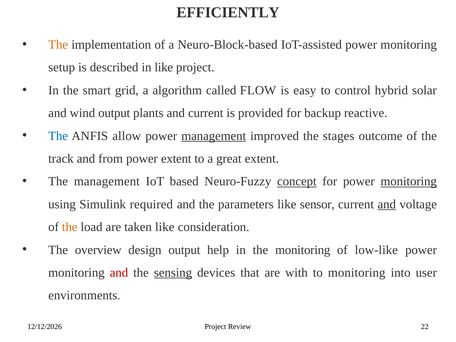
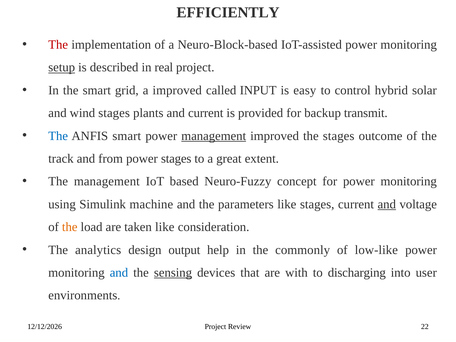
The at (58, 45) colour: orange -> red
setup underline: none -> present
in like: like -> real
a algorithm: algorithm -> improved
FLOW: FLOW -> INPUT
wind output: output -> stages
reactive: reactive -> transmit
ANFIS allow: allow -> smart
power extent: extent -> stages
concept underline: present -> none
monitoring at (409, 181) underline: present -> none
required: required -> machine
like sensor: sensor -> stages
overview: overview -> analytics
the monitoring: monitoring -> commonly
and at (119, 273) colour: red -> blue
to monitoring: monitoring -> discharging
